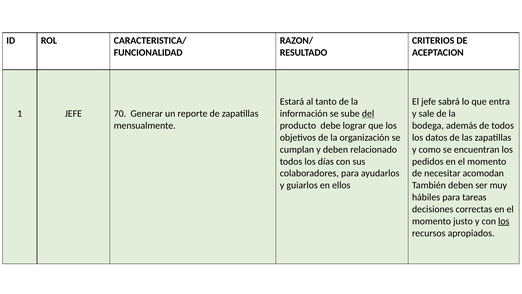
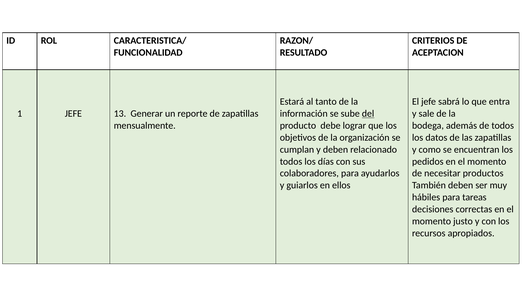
70: 70 -> 13
acomodan: acomodan -> productos
los at (504, 221) underline: present -> none
